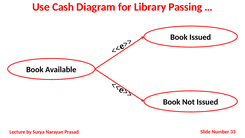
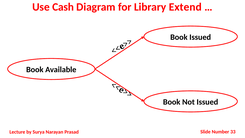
Passing: Passing -> Extend
